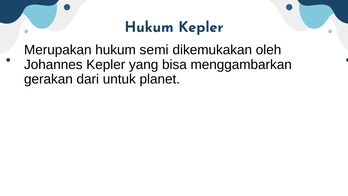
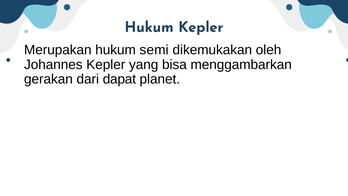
untuk: untuk -> dapat
